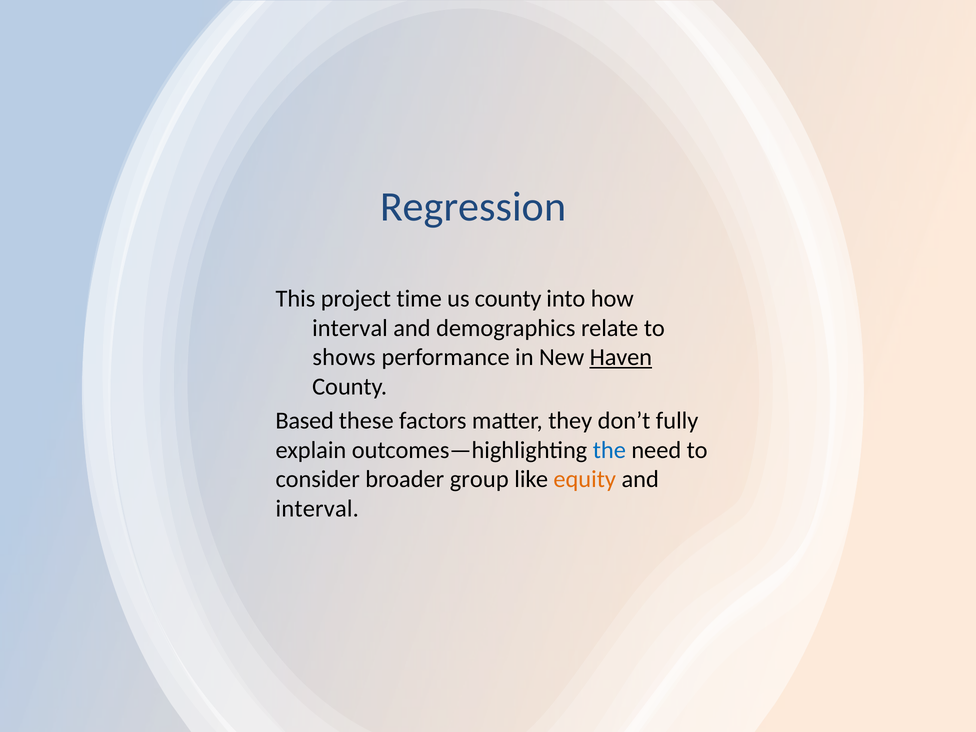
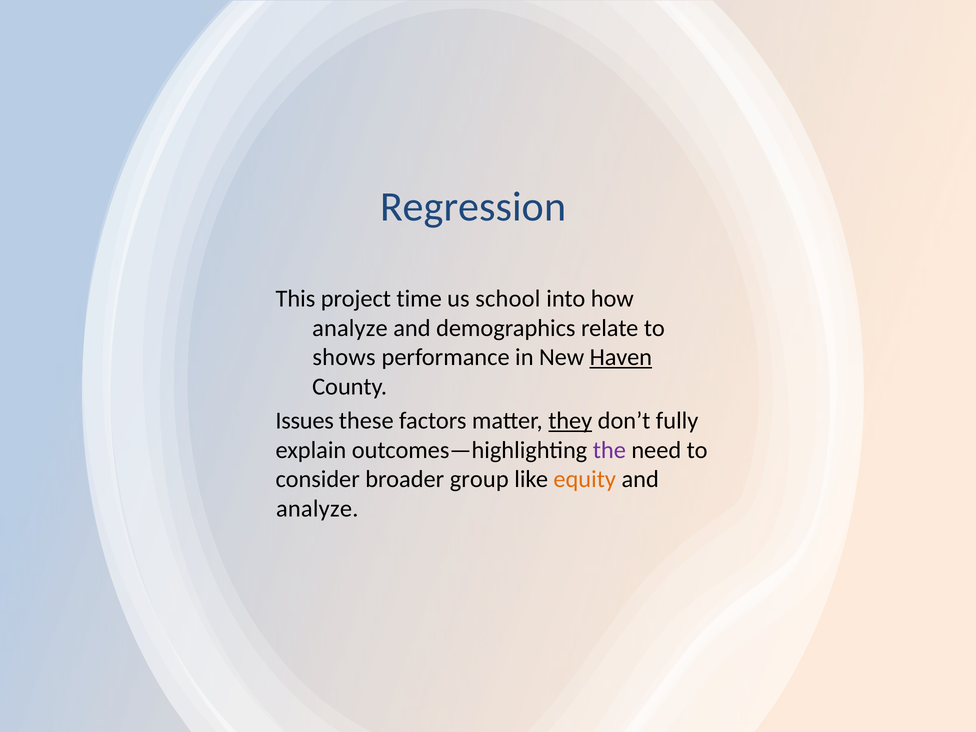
us county: county -> school
interval at (350, 328): interval -> analyze
Based: Based -> Issues
they underline: none -> present
the colour: blue -> purple
interval at (317, 509): interval -> analyze
